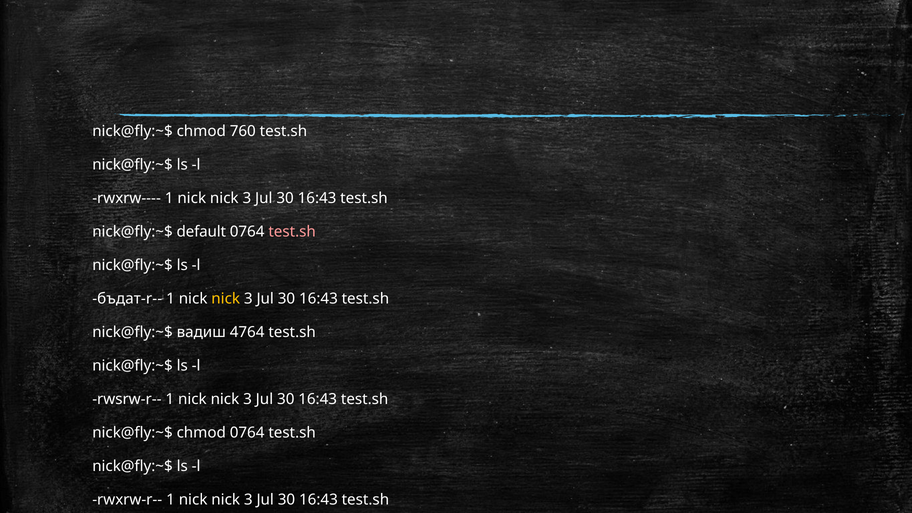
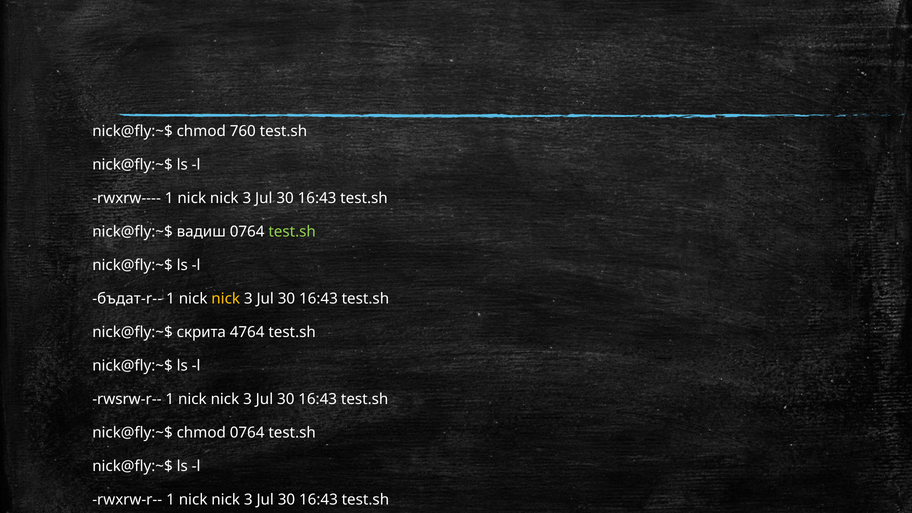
default: default -> вадиш
test.sh at (292, 232) colour: pink -> light green
вадиш: вадиш -> скрита
